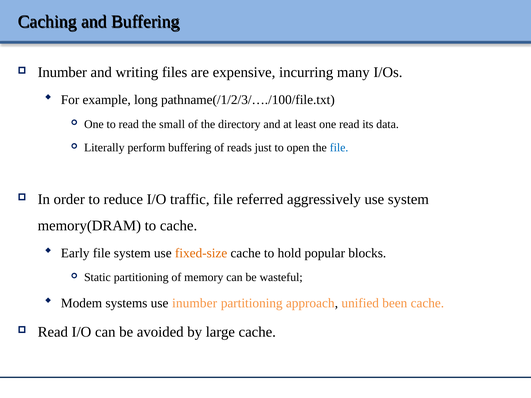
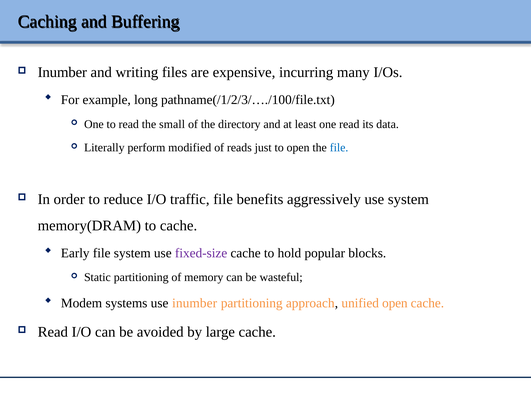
perform buffering: buffering -> modified
referred: referred -> benefits
fixed-size colour: orange -> purple
unified been: been -> open
